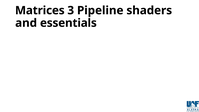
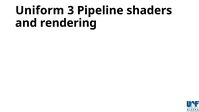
Matrices: Matrices -> Uniform
essentials: essentials -> rendering
